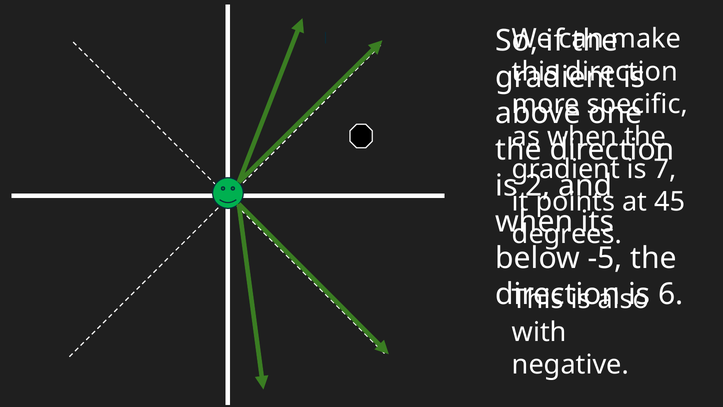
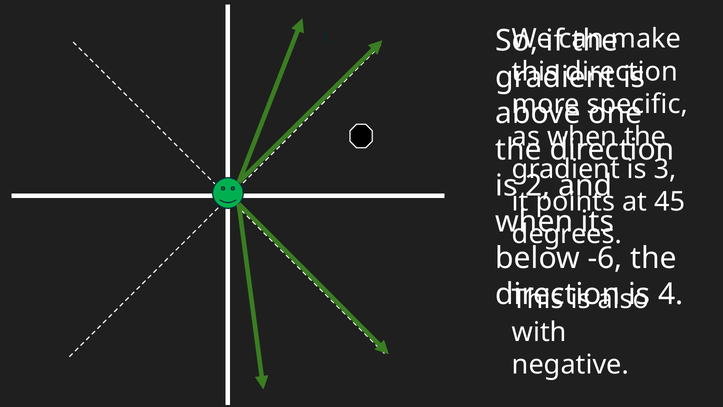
7: 7 -> 3
-5: -5 -> -6
6: 6 -> 4
